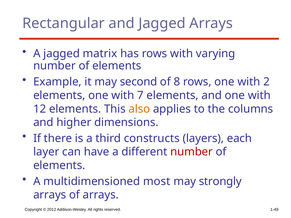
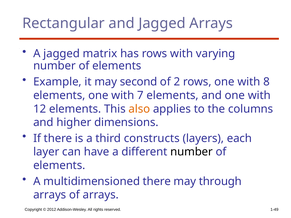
8: 8 -> 2
2: 2 -> 8
number at (192, 152) colour: red -> black
multidimensioned most: most -> there
strongly: strongly -> through
